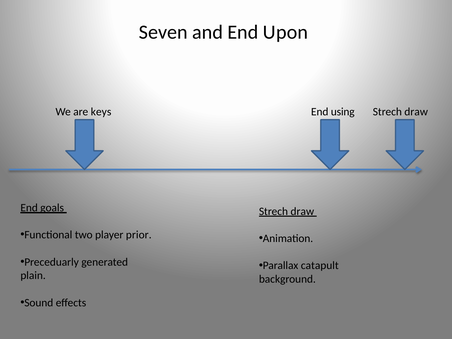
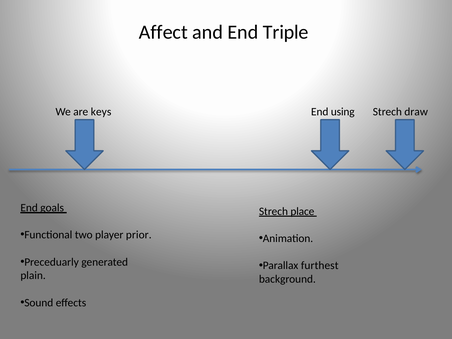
Seven: Seven -> Affect
Upon: Upon -> Triple
draw at (302, 211): draw -> place
catapult: catapult -> furthest
